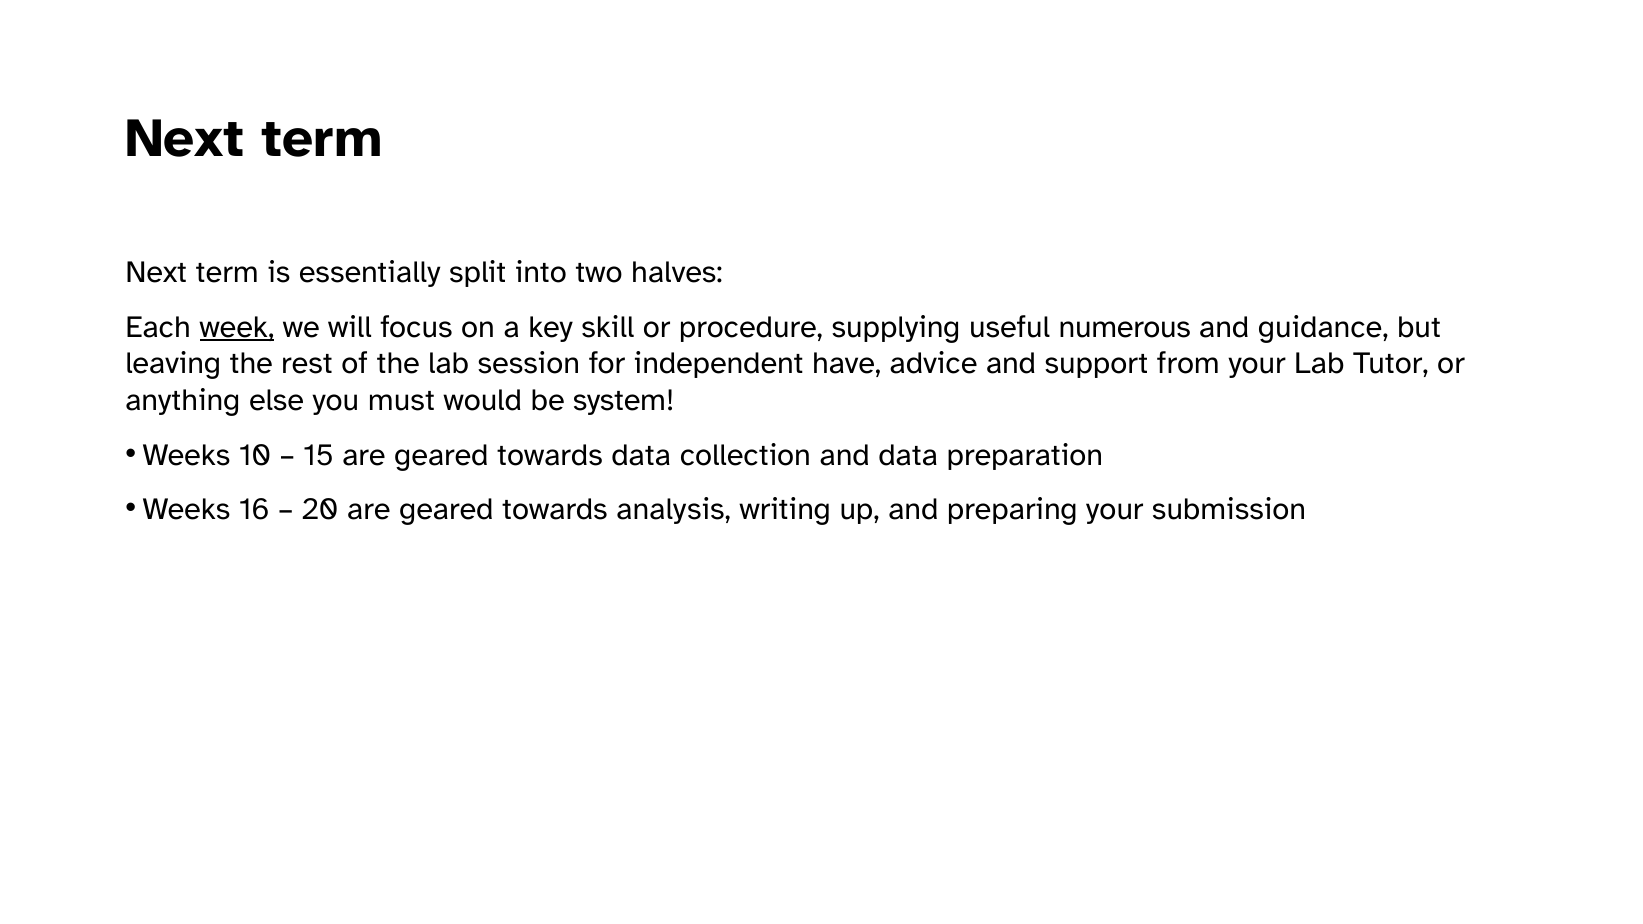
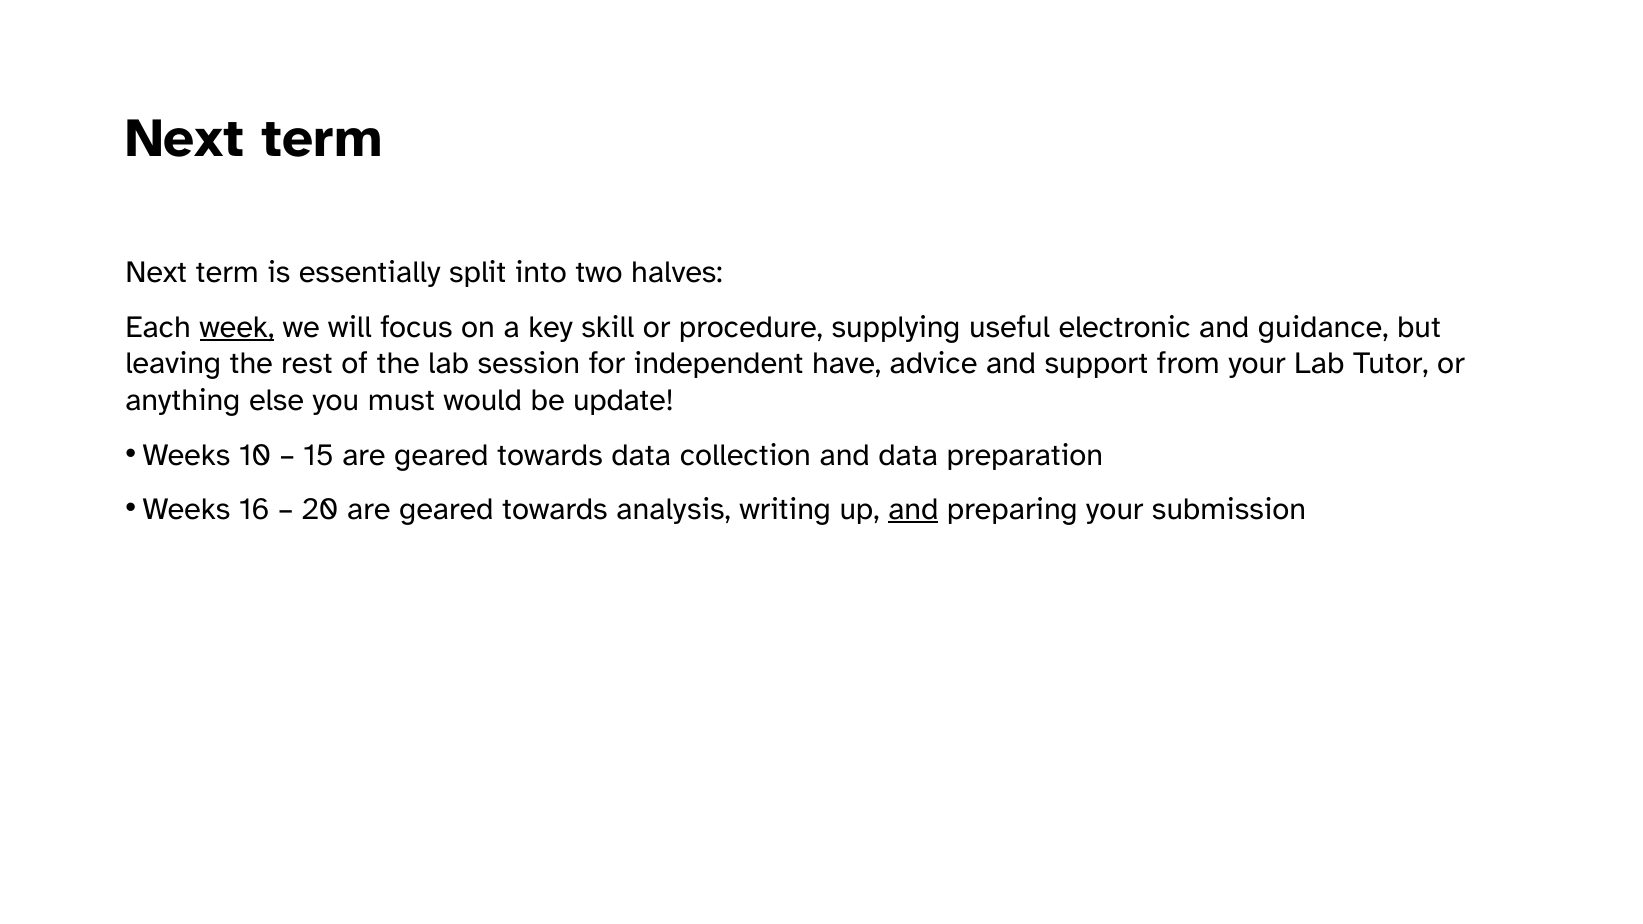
numerous: numerous -> electronic
system: system -> update
and at (913, 509) underline: none -> present
